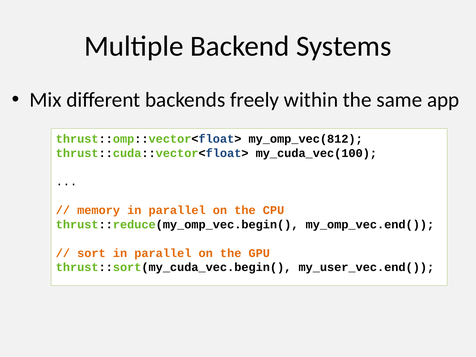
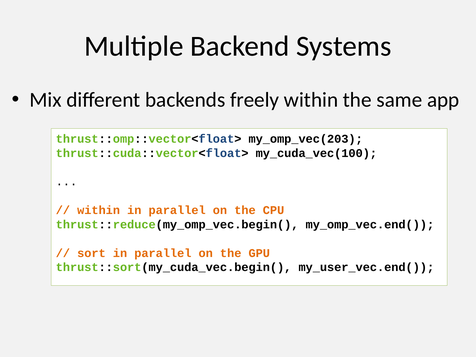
my_omp_vec(812: my_omp_vec(812 -> my_omp_vec(203
memory at (99, 210): memory -> within
